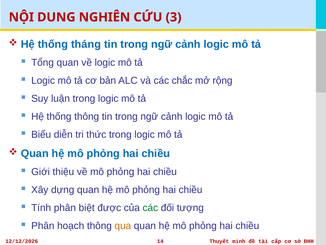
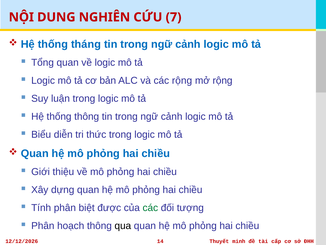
3: 3 -> 7
các chắc: chắc -> rộng
qua colour: orange -> black
